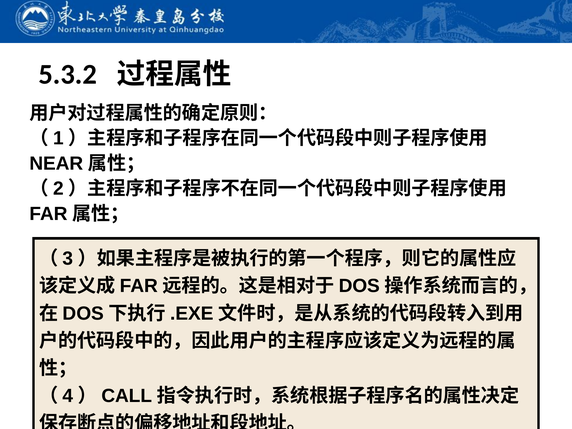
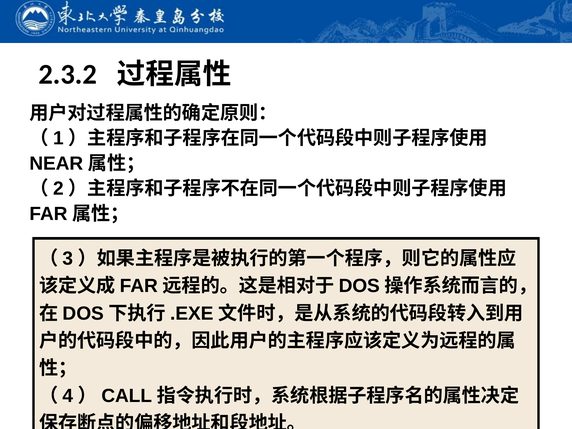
5.3.2: 5.3.2 -> 2.3.2
